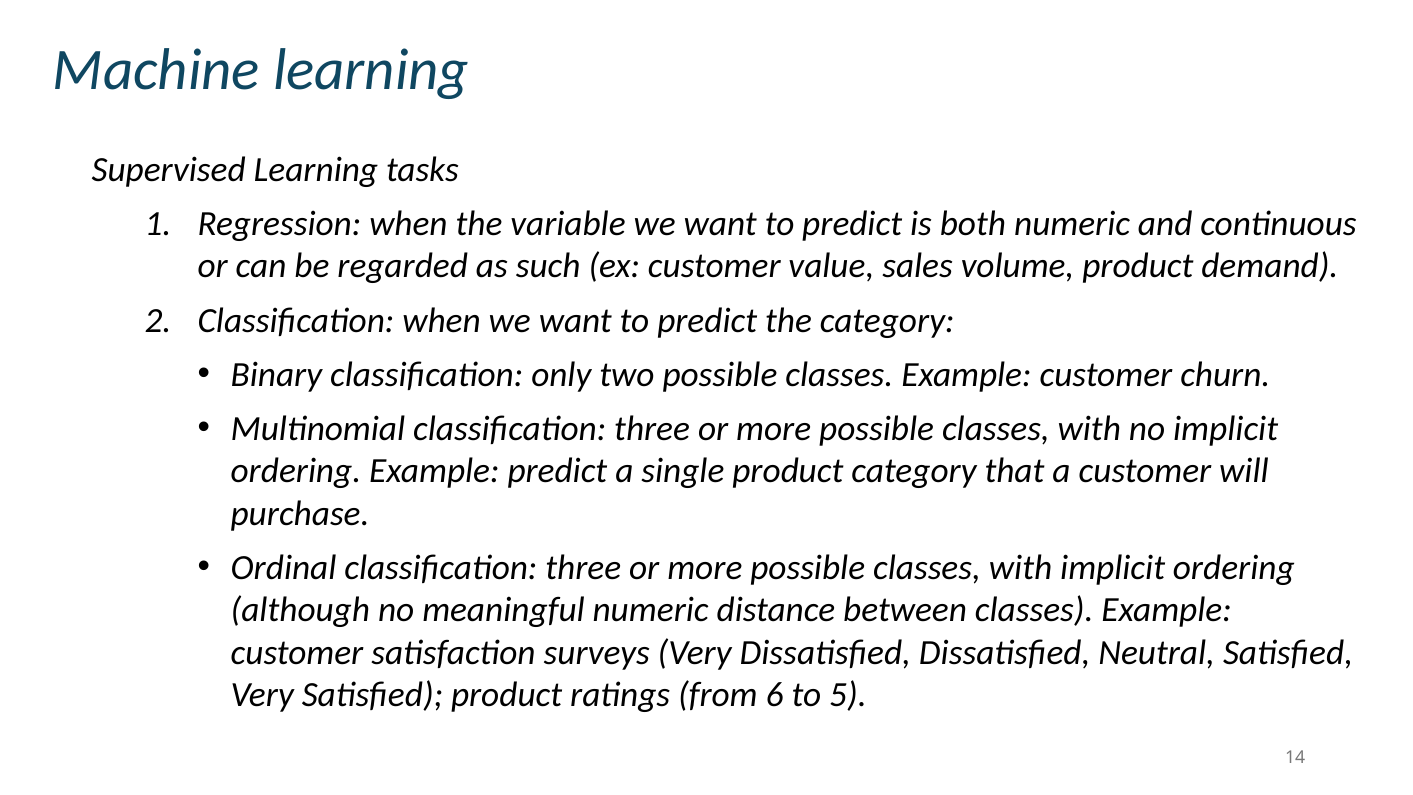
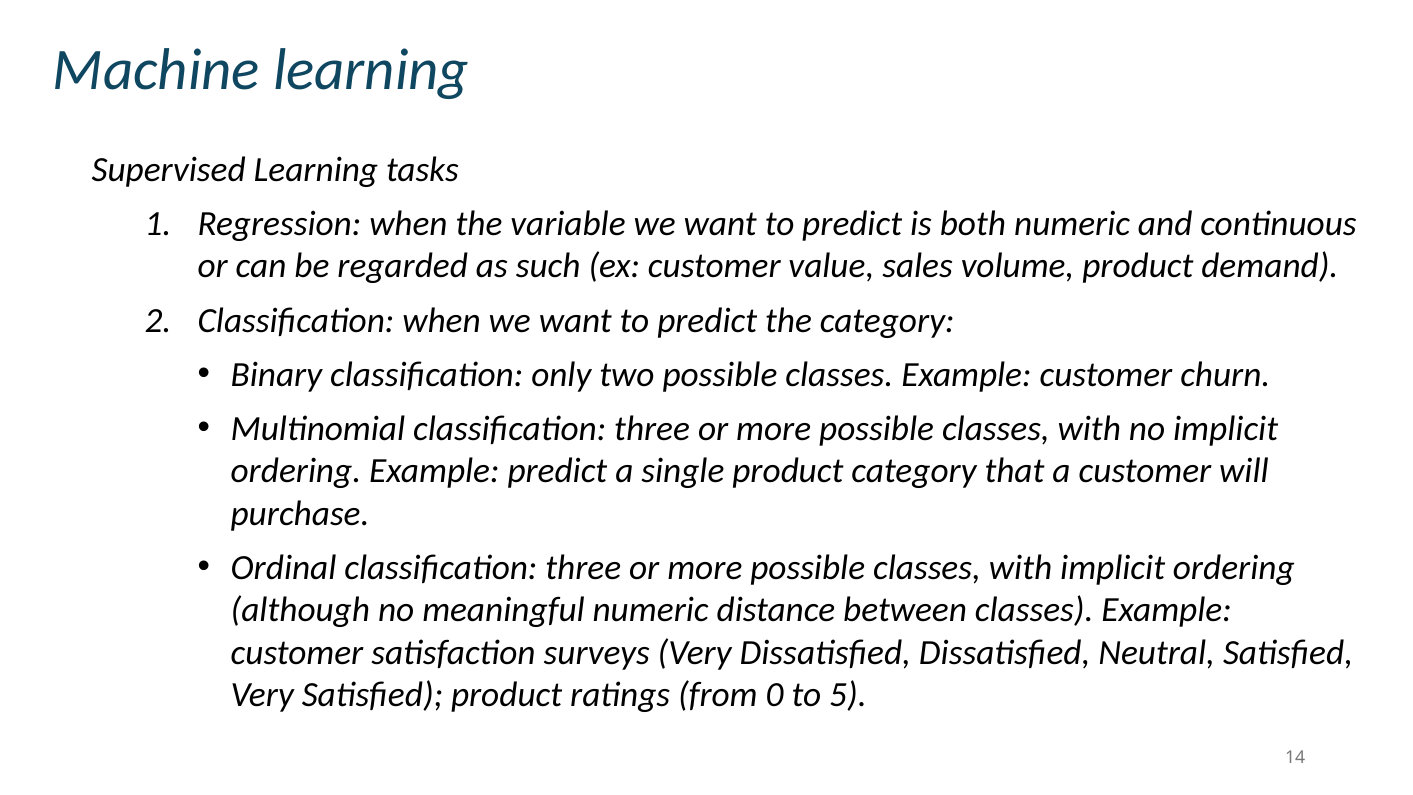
6: 6 -> 0
